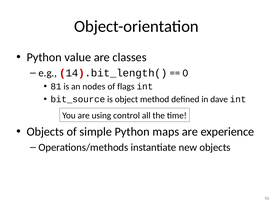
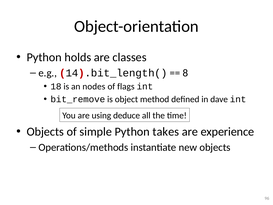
value: value -> holds
0: 0 -> 8
81: 81 -> 18
bit_source: bit_source -> bit_remove
control: control -> deduce
maps: maps -> takes
